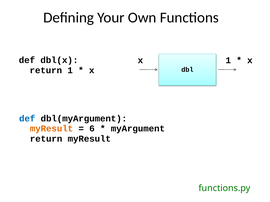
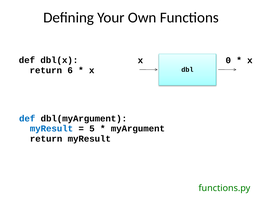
x 1: 1 -> 0
return 1: 1 -> 6
myResult at (51, 129) colour: orange -> blue
6: 6 -> 5
